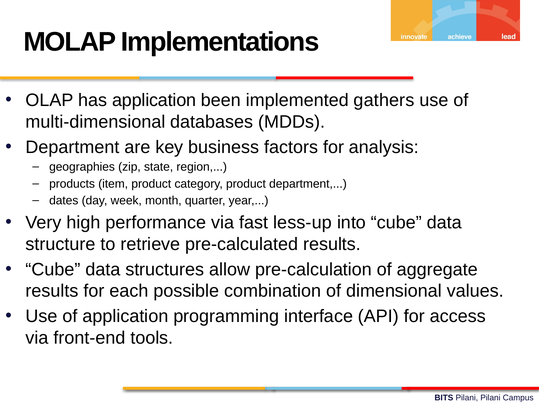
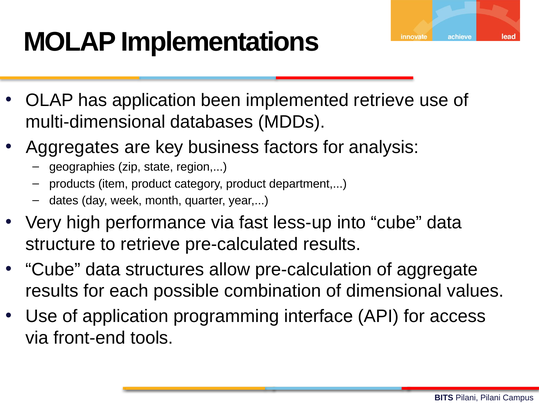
implemented gathers: gathers -> retrieve
Department at (73, 147): Department -> Aggregates
